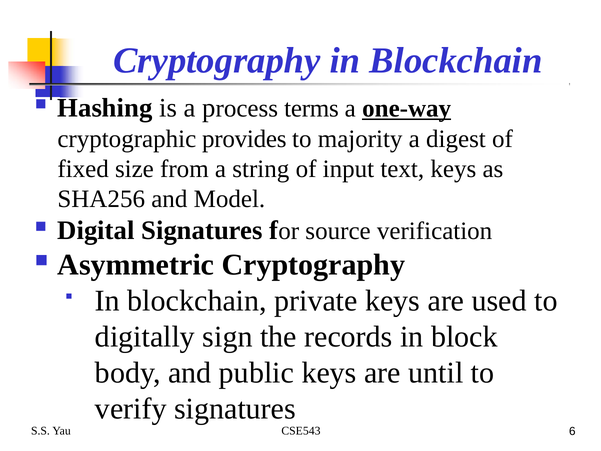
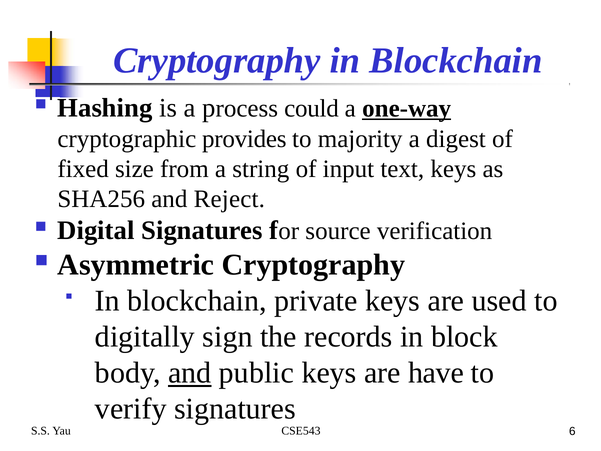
terms: terms -> could
Model: Model -> Reject
and at (190, 373) underline: none -> present
until: until -> have
